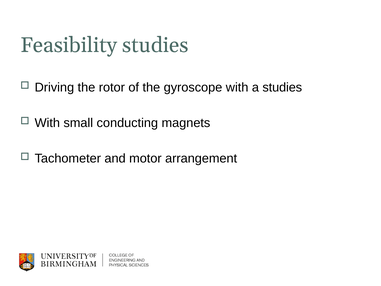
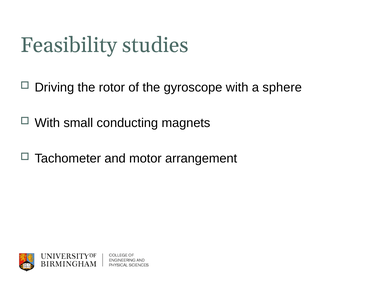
a studies: studies -> sphere
